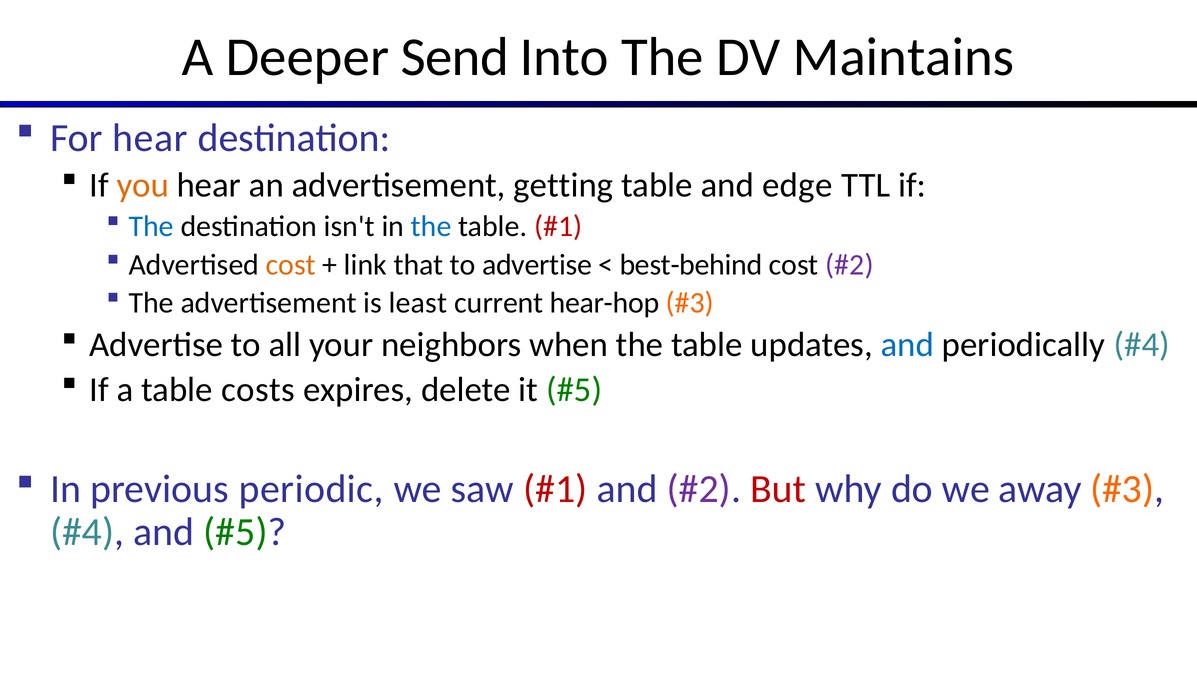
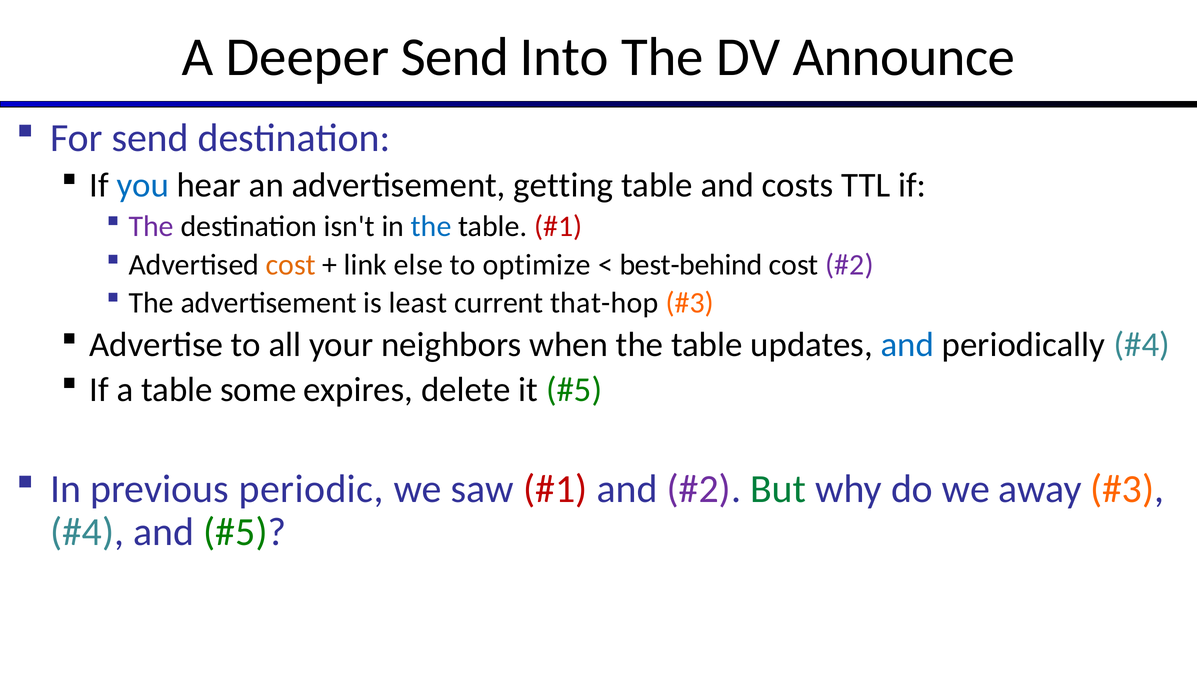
Maintains: Maintains -> Announce
For hear: hear -> send
you colour: orange -> blue
edge: edge -> costs
The at (151, 227) colour: blue -> purple
that: that -> else
to advertise: advertise -> optimize
hear-hop: hear-hop -> that-hop
costs: costs -> some
But colour: red -> green
